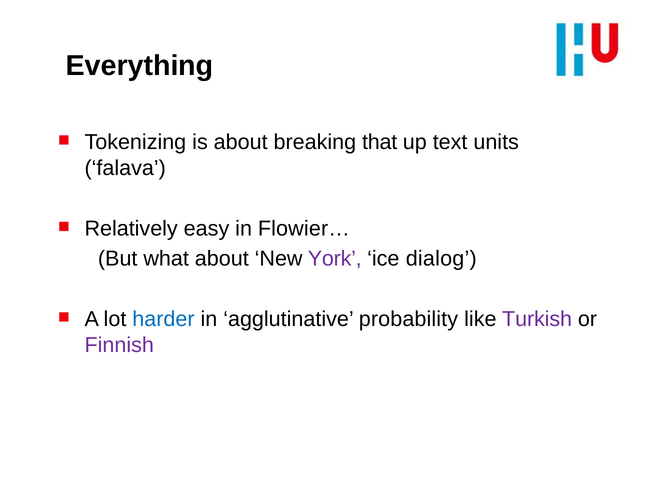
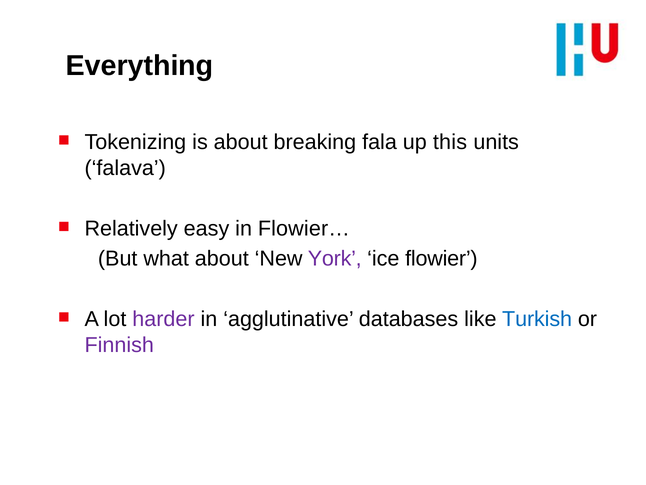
that: that -> fala
text: text -> this
dialog: dialog -> flowier
harder colour: blue -> purple
probability: probability -> databases
Turkish colour: purple -> blue
